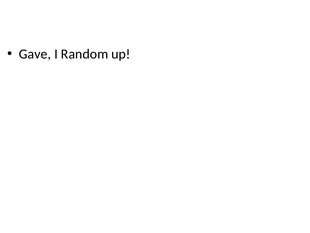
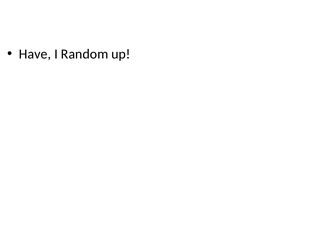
Gave: Gave -> Have
